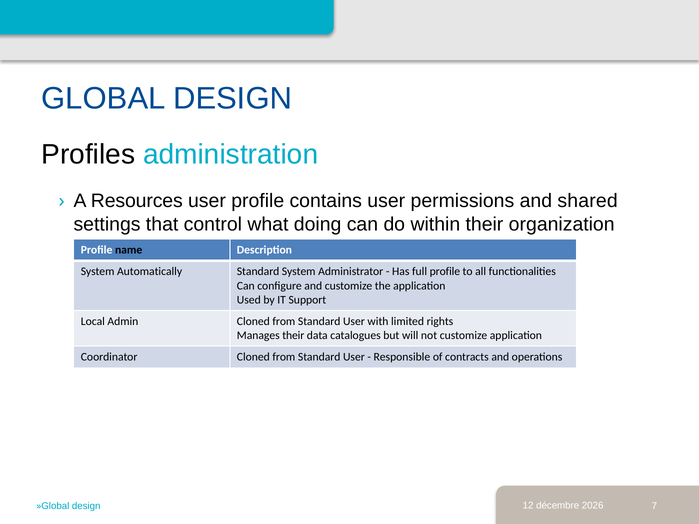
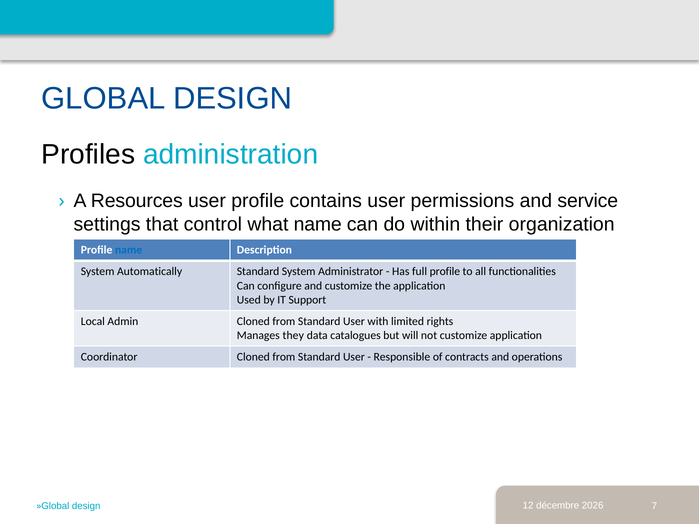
shared: shared -> service
what doing: doing -> name
name at (129, 250) colour: black -> blue
Manages their: their -> they
